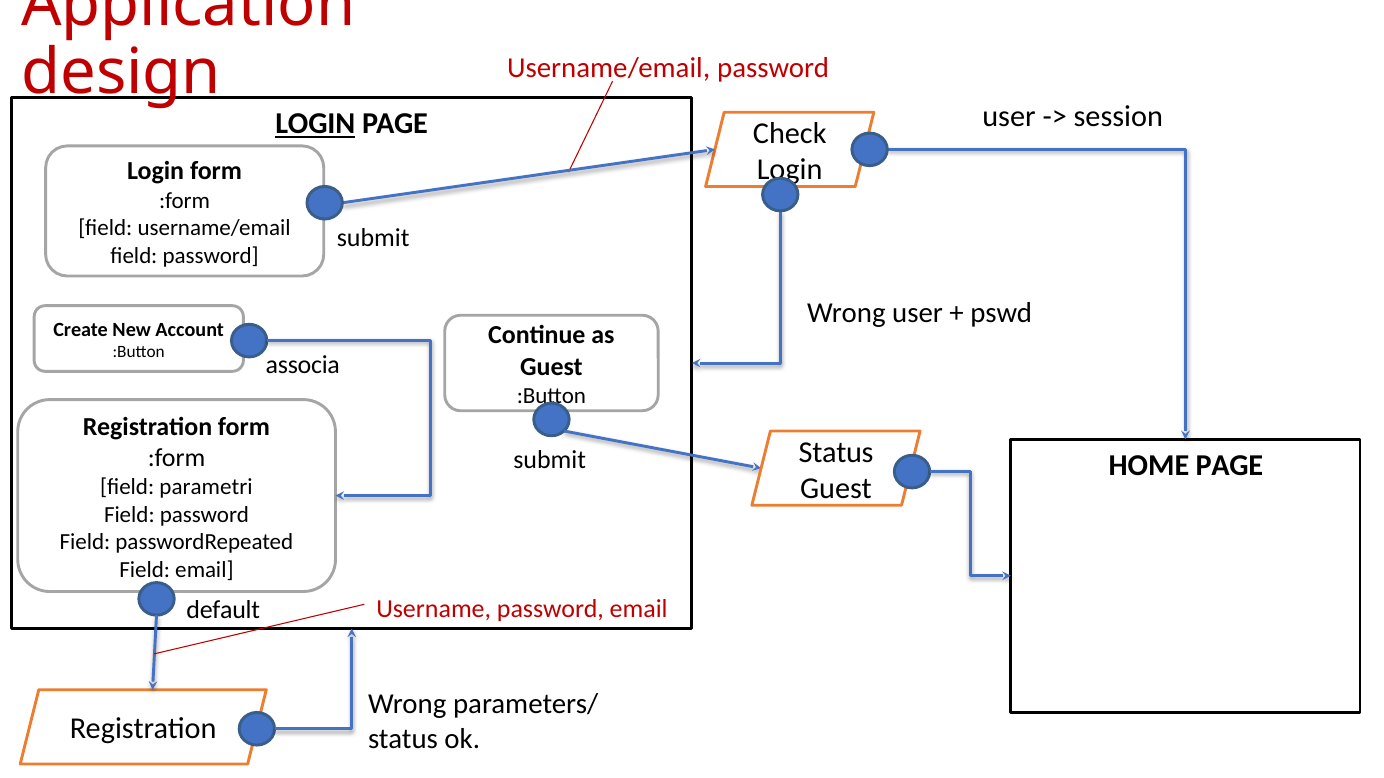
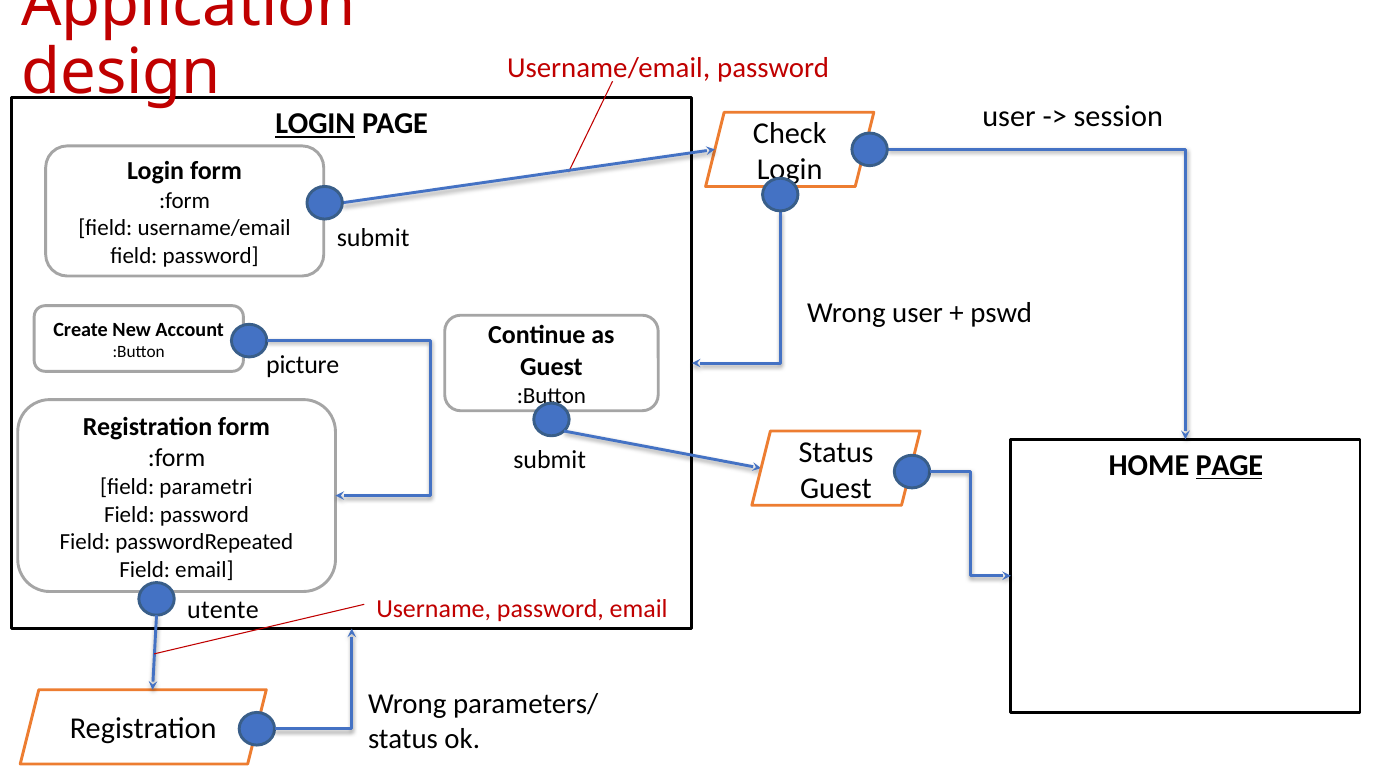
associa: associa -> picture
PAGE at (1229, 466) underline: none -> present
default: default -> utente
